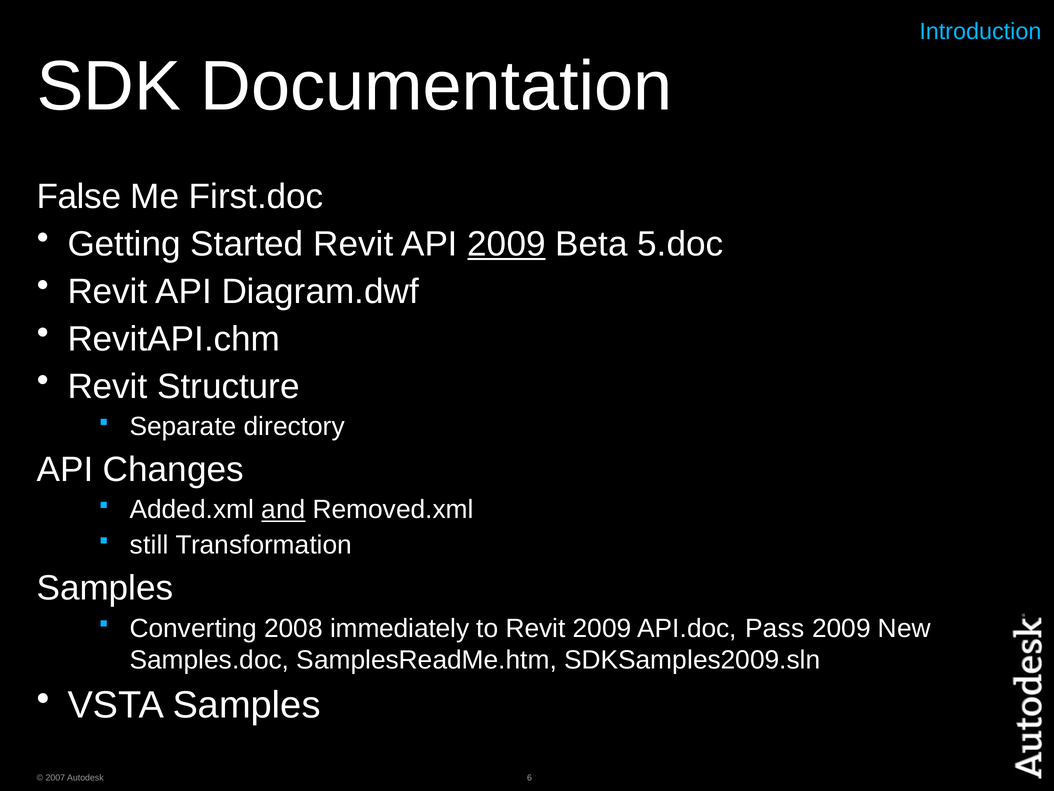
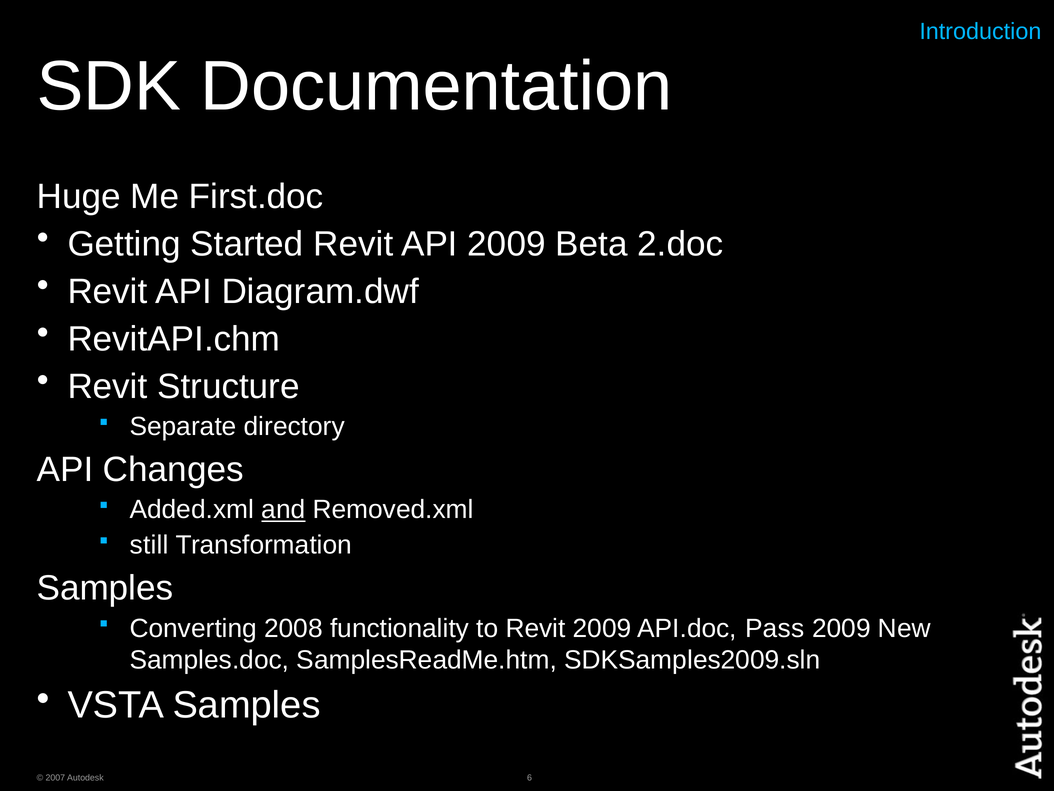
False: False -> Huge
2009 at (507, 244) underline: present -> none
5.doc: 5.doc -> 2.doc
immediately: immediately -> functionality
